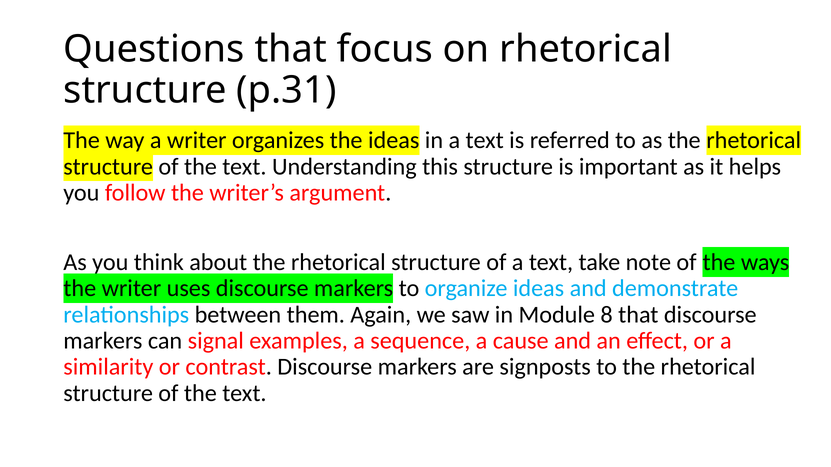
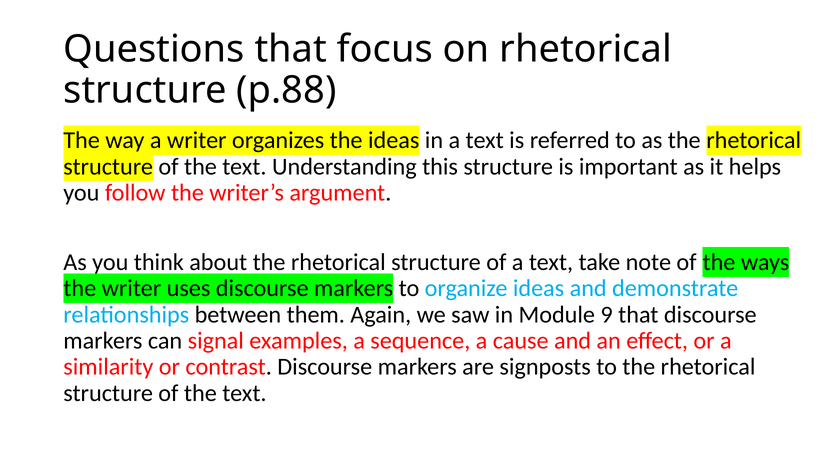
p.31: p.31 -> p.88
8: 8 -> 9
